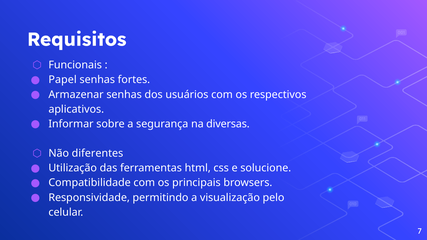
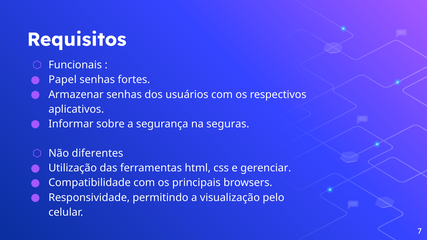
diversas: diversas -> seguras
solucione: solucione -> gerenciar
